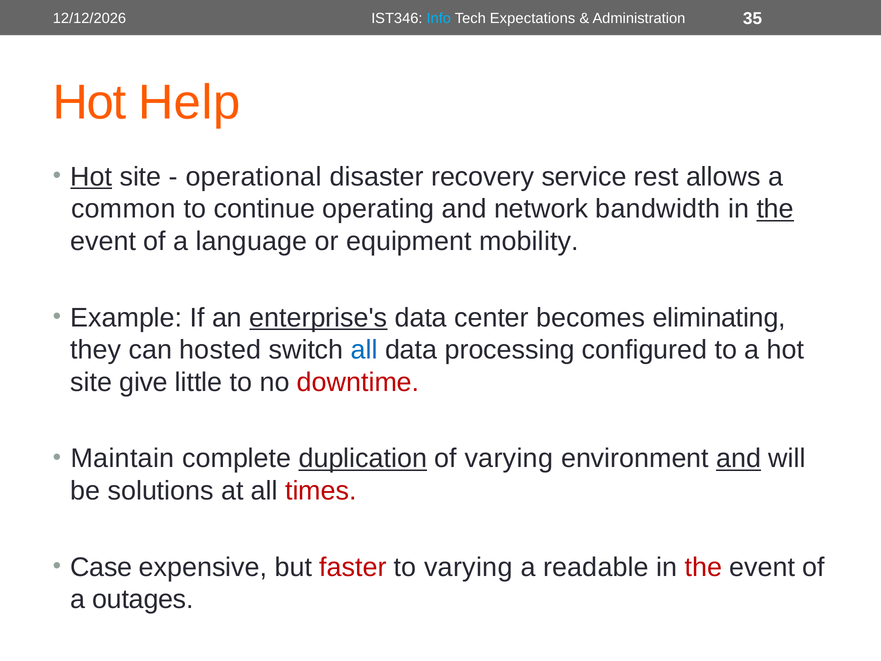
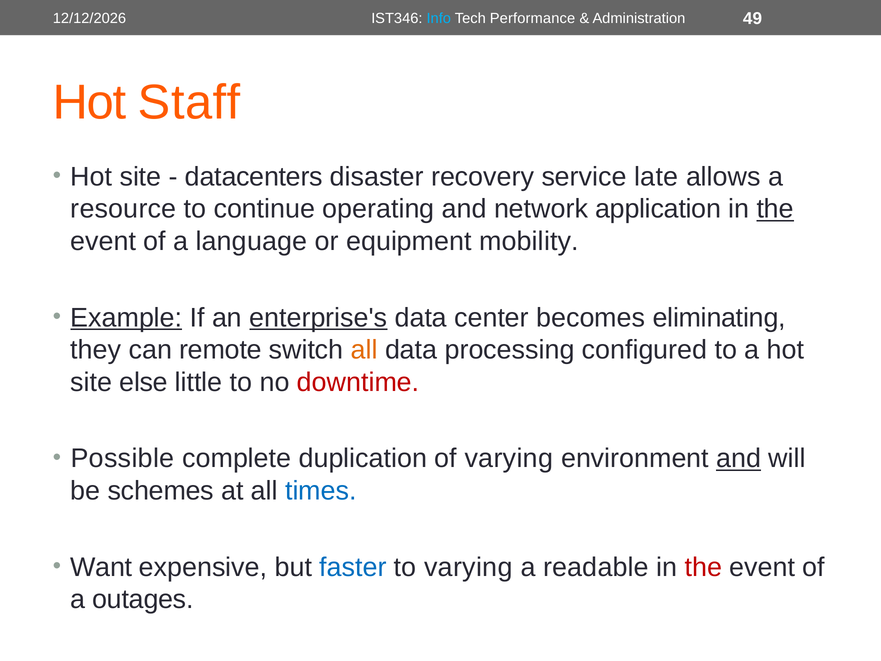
Expectations: Expectations -> Performance
35: 35 -> 49
Help: Help -> Staff
Hot at (91, 177) underline: present -> none
operational: operational -> datacenters
rest: rest -> late
common: common -> resource
bandwidth: bandwidth -> application
Example underline: none -> present
hosted: hosted -> remote
all at (364, 350) colour: blue -> orange
give: give -> else
Maintain: Maintain -> Possible
duplication underline: present -> none
solutions: solutions -> schemes
times colour: red -> blue
Case: Case -> Want
faster colour: red -> blue
